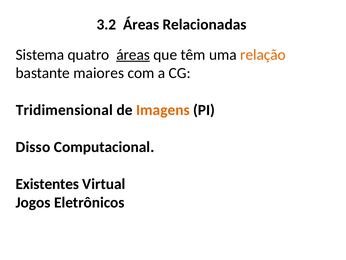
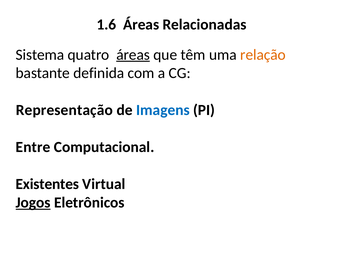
3.2: 3.2 -> 1.6
maiores: maiores -> definida
Tridimensional: Tridimensional -> Representação
Imagens colour: orange -> blue
Disso: Disso -> Entre
Jogos underline: none -> present
